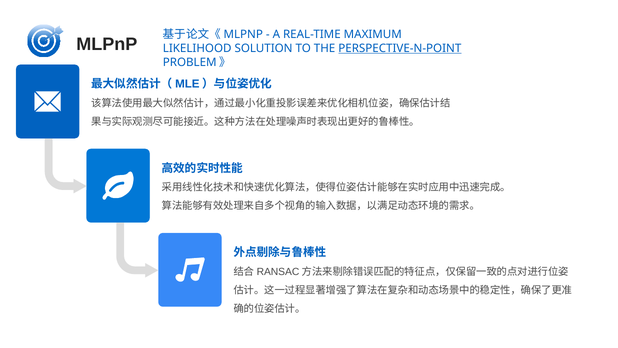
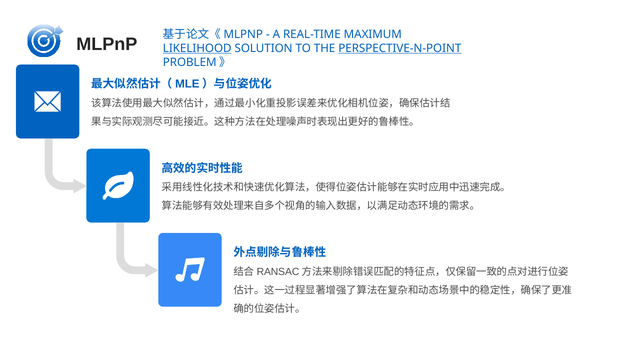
LIKELIHOOD underline: none -> present
